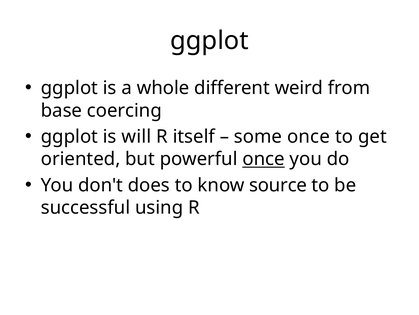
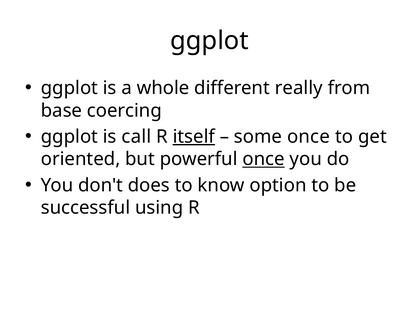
weird: weird -> really
will: will -> call
itself underline: none -> present
source: source -> option
